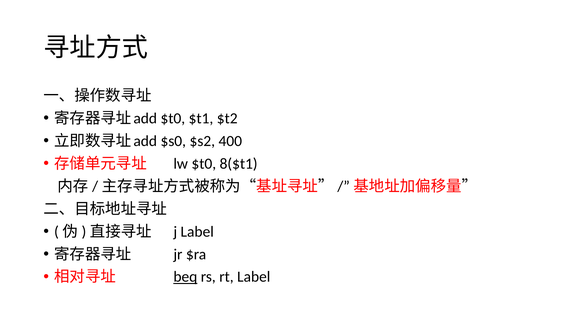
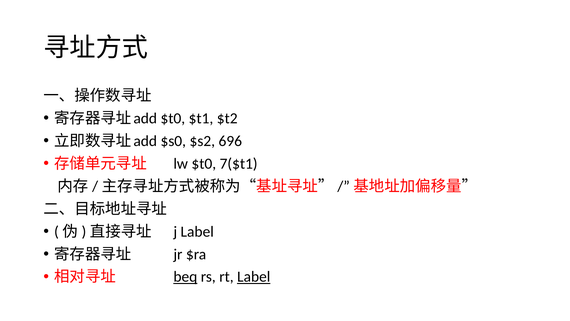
400: 400 -> 696
8($t1: 8($t1 -> 7($t1
Label at (254, 277) underline: none -> present
